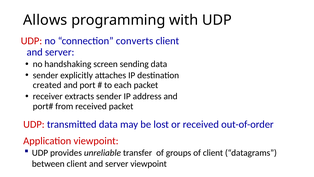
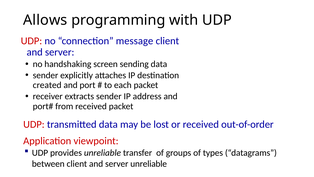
converts: converts -> message
of client: client -> types
server viewpoint: viewpoint -> unreliable
